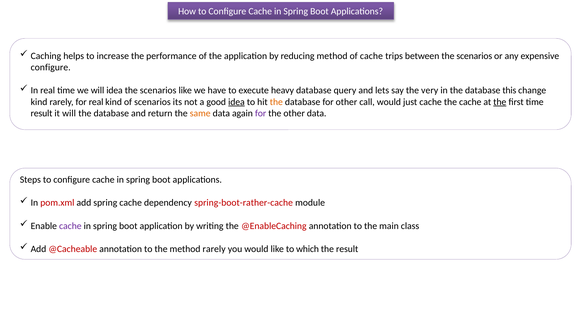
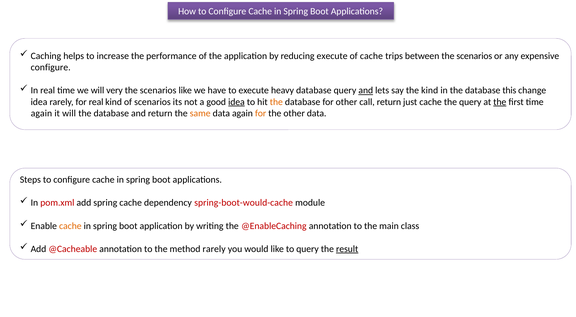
reducing method: method -> execute
will idea: idea -> very
and at (366, 90) underline: none -> present
the very: very -> kind
kind at (39, 102): kind -> idea
call would: would -> return
the cache: cache -> query
result at (42, 113): result -> again
for at (261, 113) colour: purple -> orange
spring-boot-rather-cache: spring-boot-rather-cache -> spring-boot-would-cache
cache at (70, 226) colour: purple -> orange
to which: which -> query
result at (347, 249) underline: none -> present
